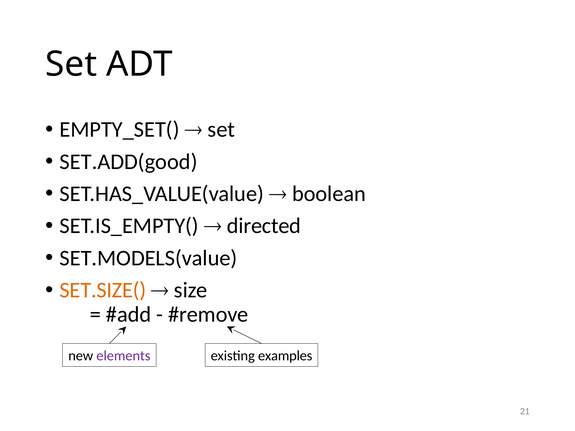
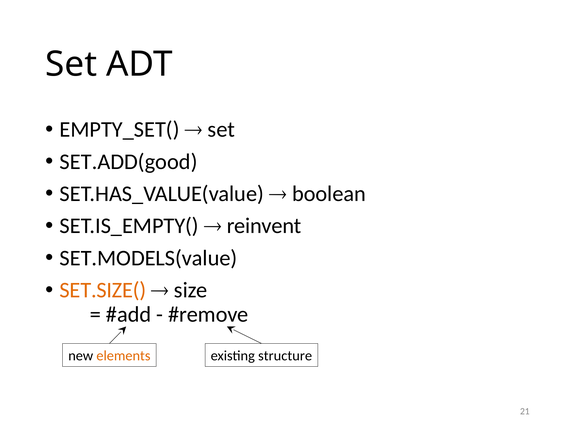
directed: directed -> reinvent
elements colour: purple -> orange
examples: examples -> structure
